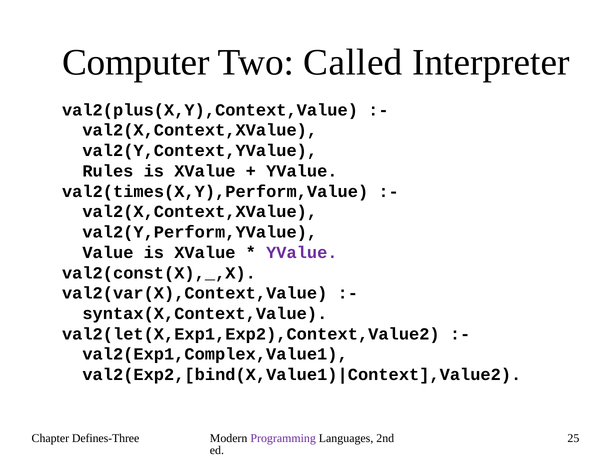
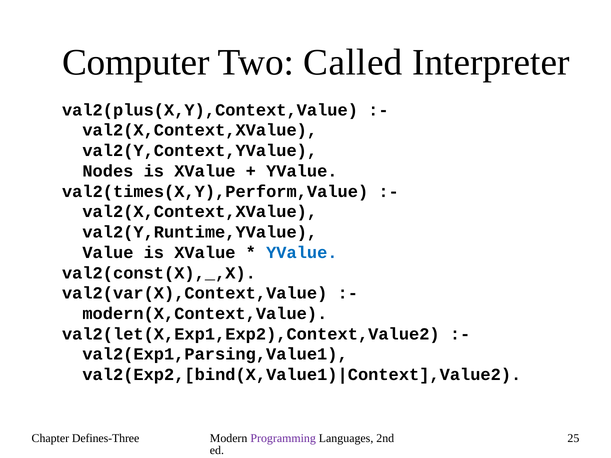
Rules: Rules -> Nodes
val2(Y,Perform,YValue: val2(Y,Perform,YValue -> val2(Y,Runtime,YValue
YValue at (302, 253) colour: purple -> blue
syntax(X,Context,Value: syntax(X,Context,Value -> modern(X,Context,Value
val2(Exp1,Complex,Value1: val2(Exp1,Complex,Value1 -> val2(Exp1,Parsing,Value1
